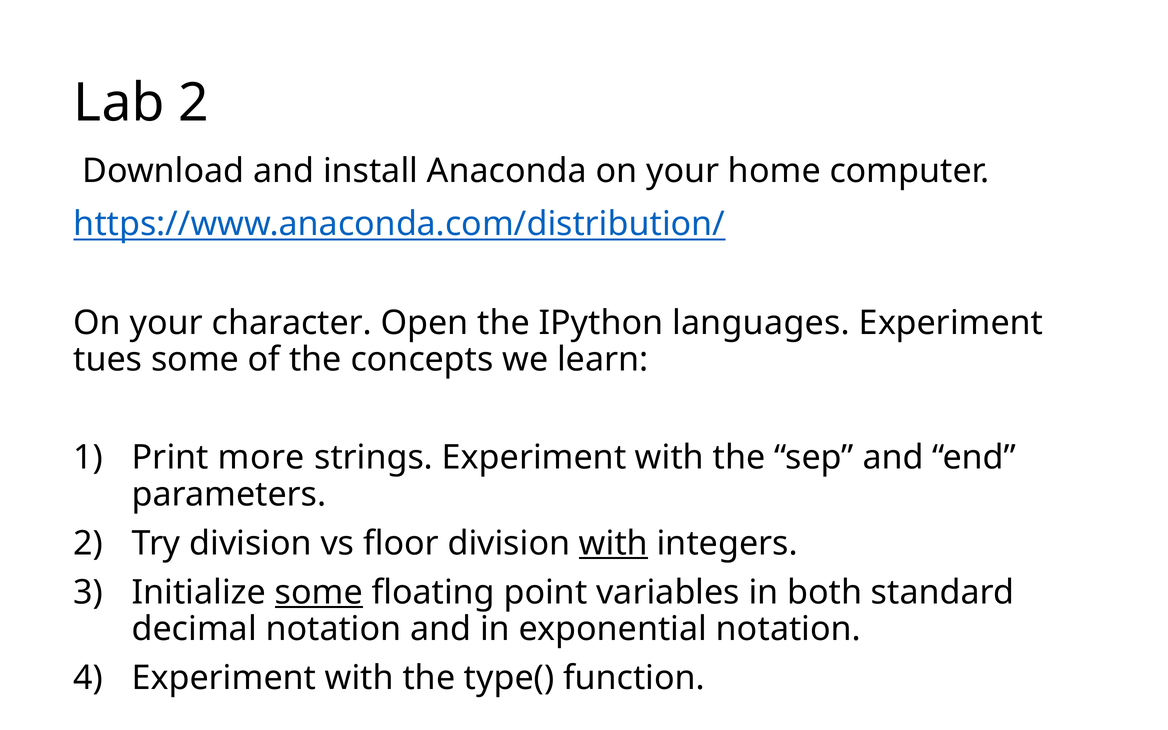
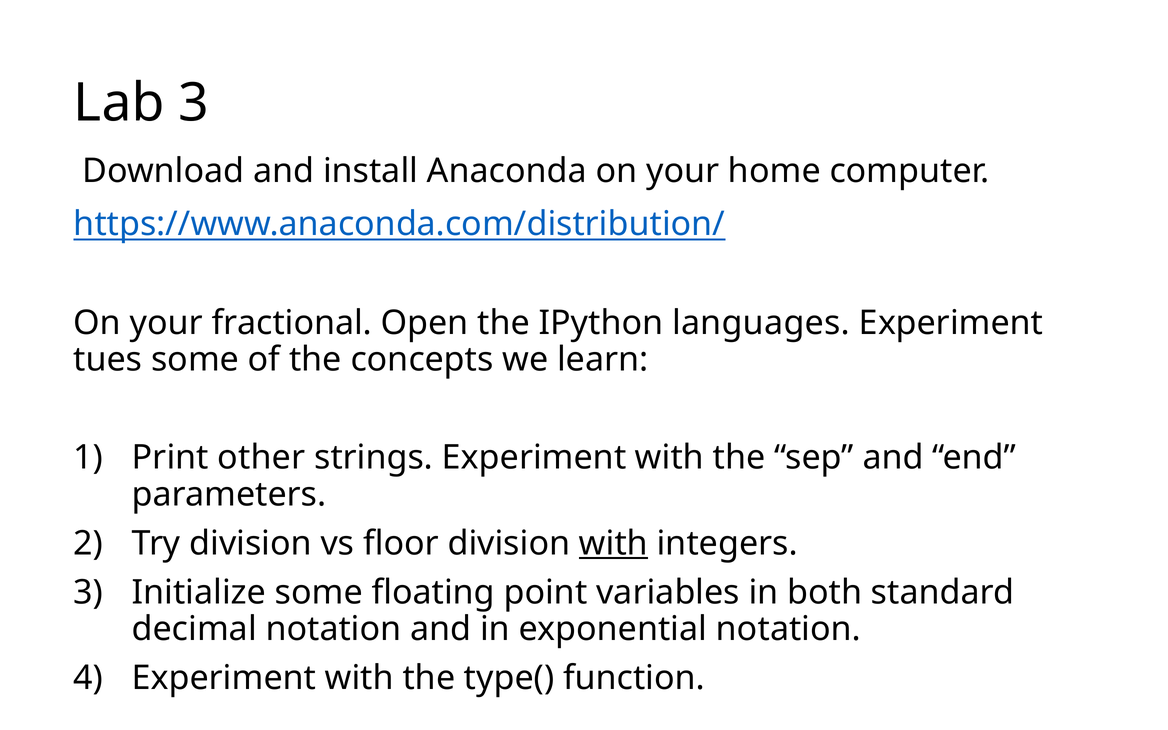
Lab 2: 2 -> 3
character: character -> fractional
more: more -> other
some at (319, 592) underline: present -> none
